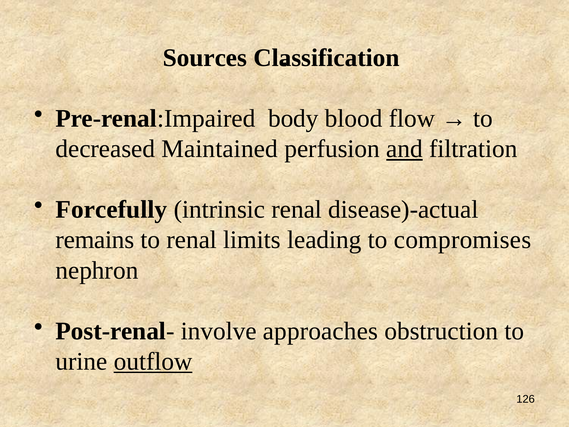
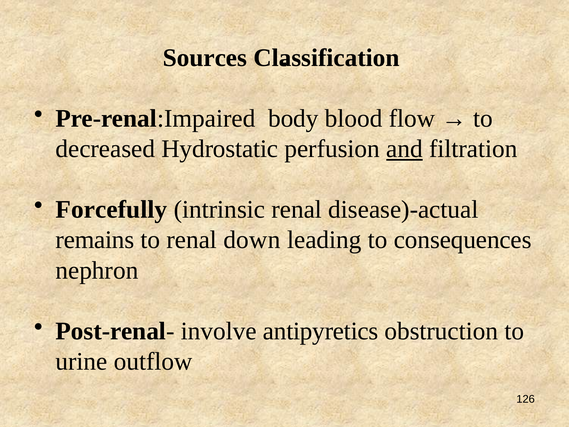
Maintained: Maintained -> Hydrostatic
limits: limits -> down
compromises: compromises -> consequences
approaches: approaches -> antipyretics
outflow underline: present -> none
